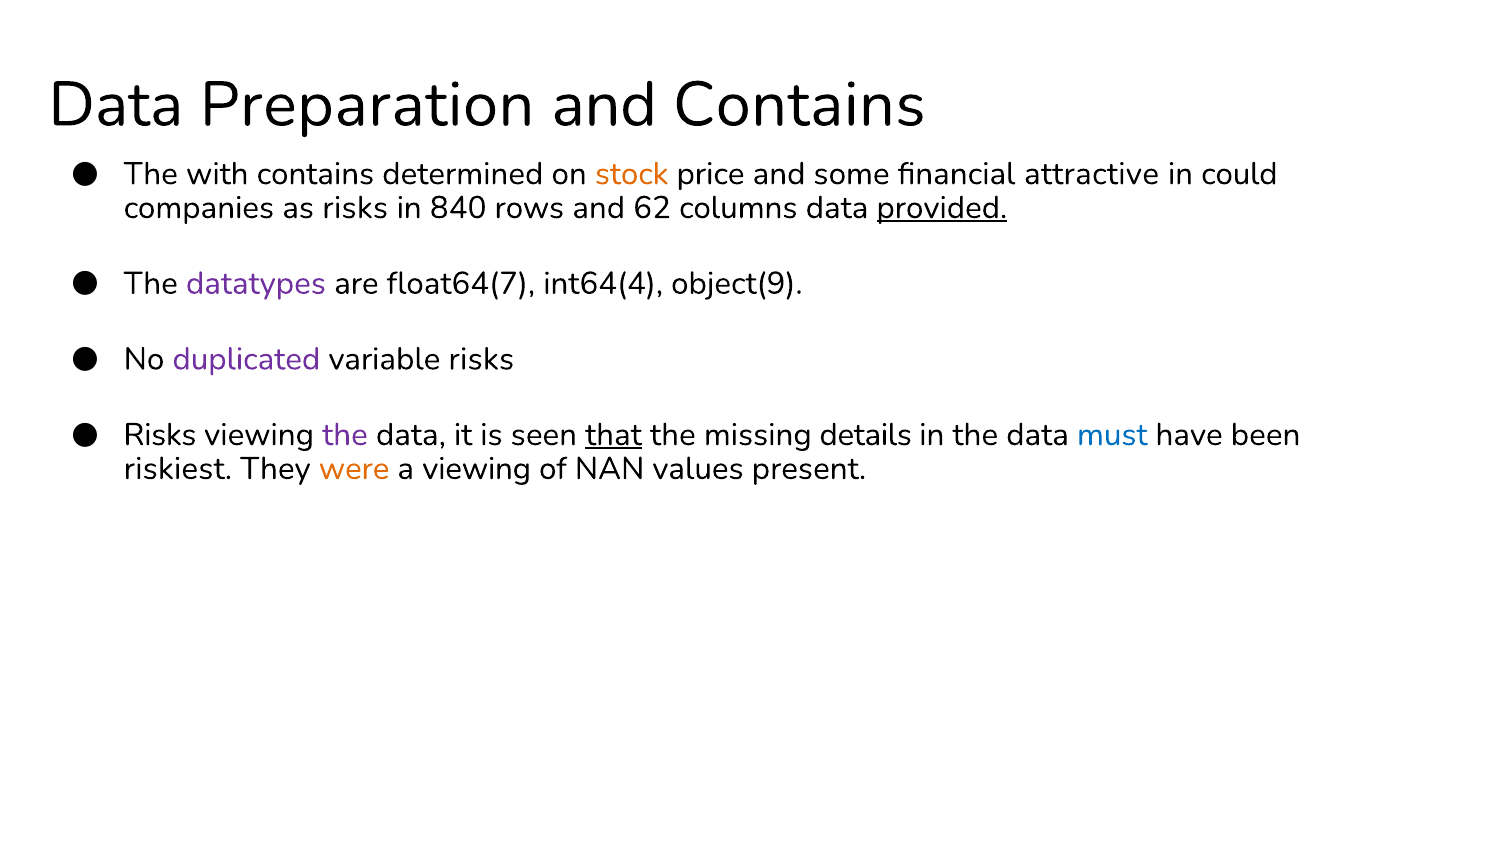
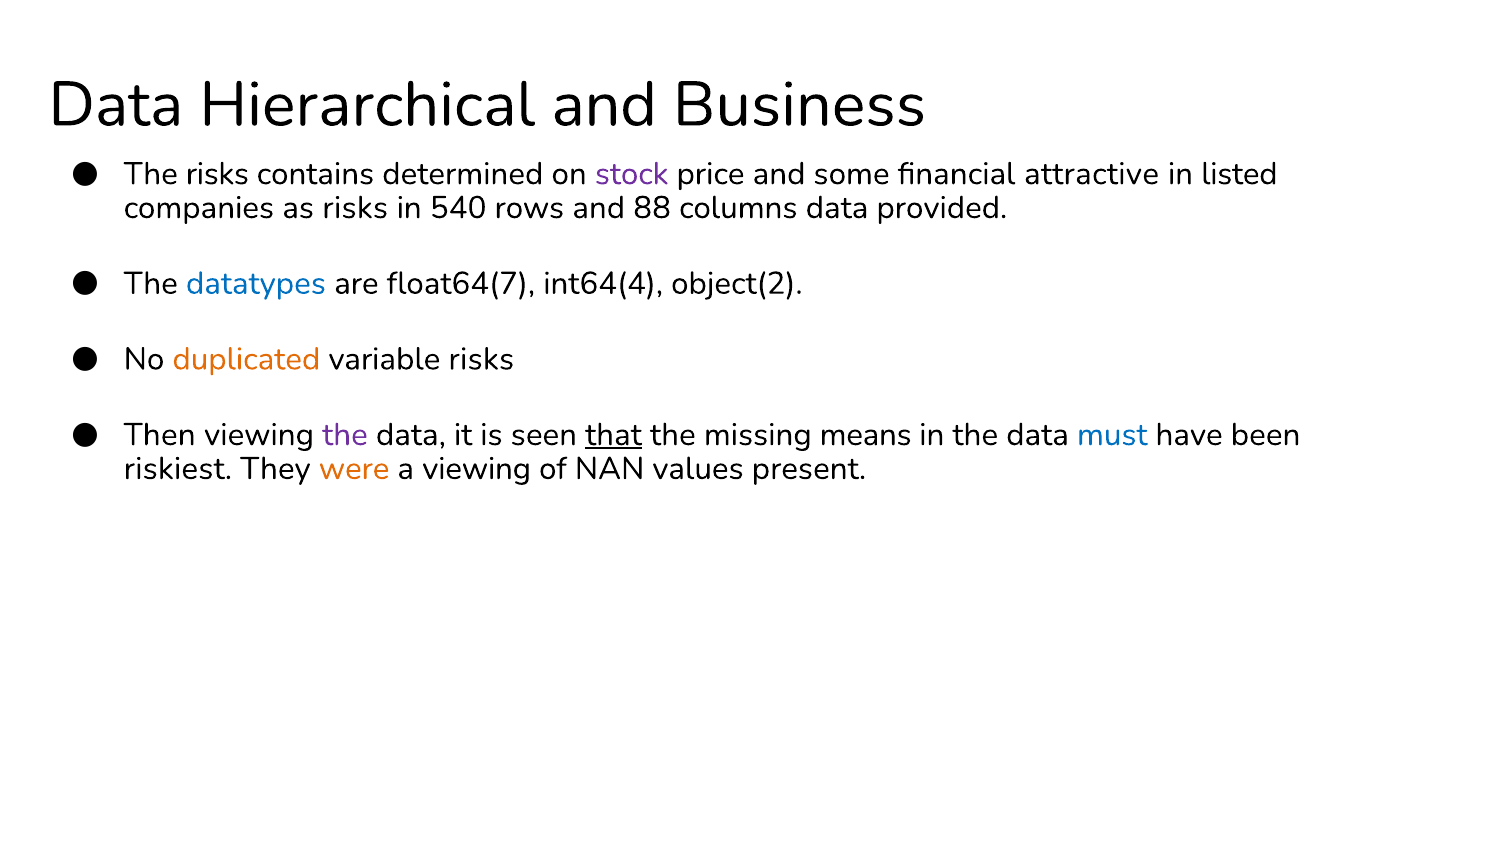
Preparation: Preparation -> Hierarchical
and Contains: Contains -> Business
The with: with -> risks
stock colour: orange -> purple
could: could -> listed
840: 840 -> 540
62: 62 -> 88
provided underline: present -> none
datatypes colour: purple -> blue
object(9: object(9 -> object(2
duplicated colour: purple -> orange
Risks at (160, 435): Risks -> Then
details: details -> means
